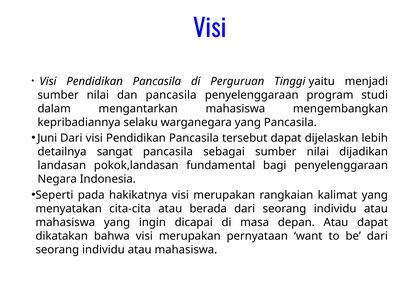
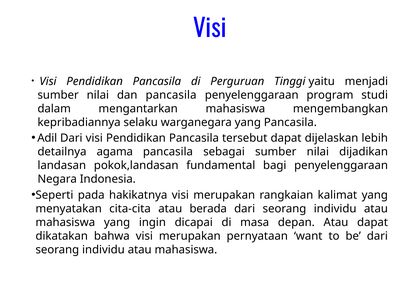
Juni: Juni -> Adil
sangat: sangat -> agama
